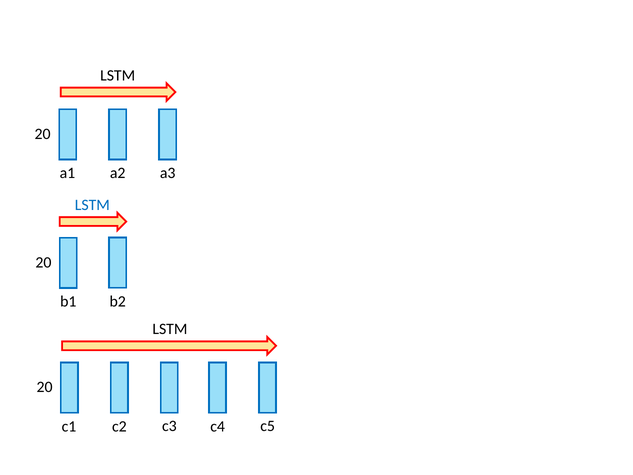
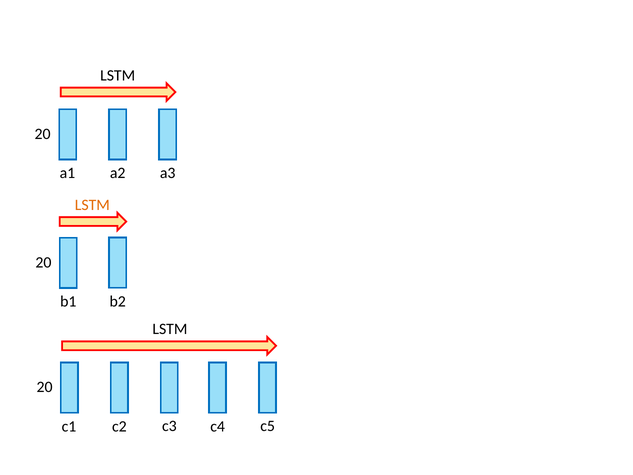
LSTM at (92, 205) colour: blue -> orange
